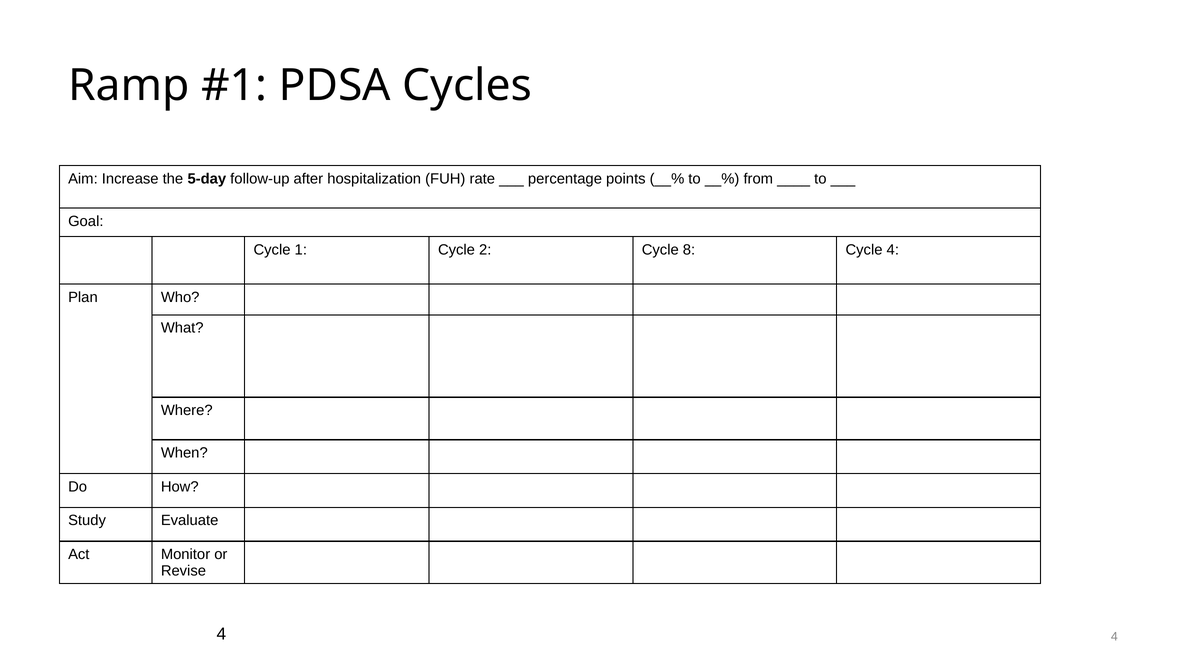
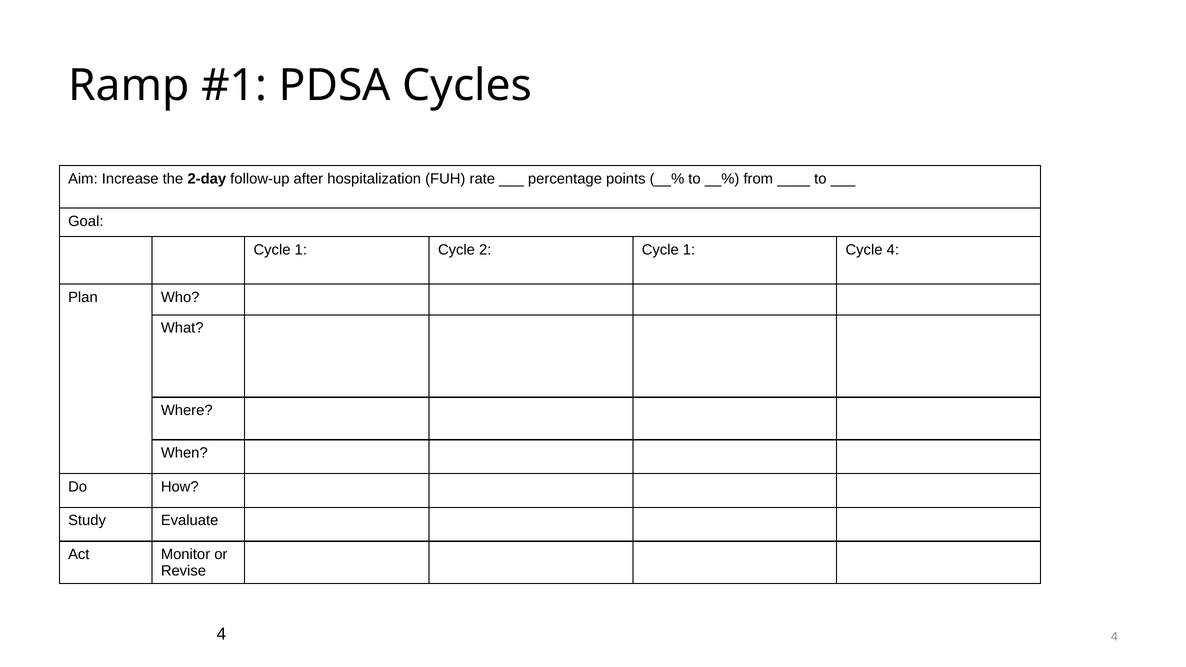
5-day: 5-day -> 2-day
2 Cycle 8: 8 -> 1
